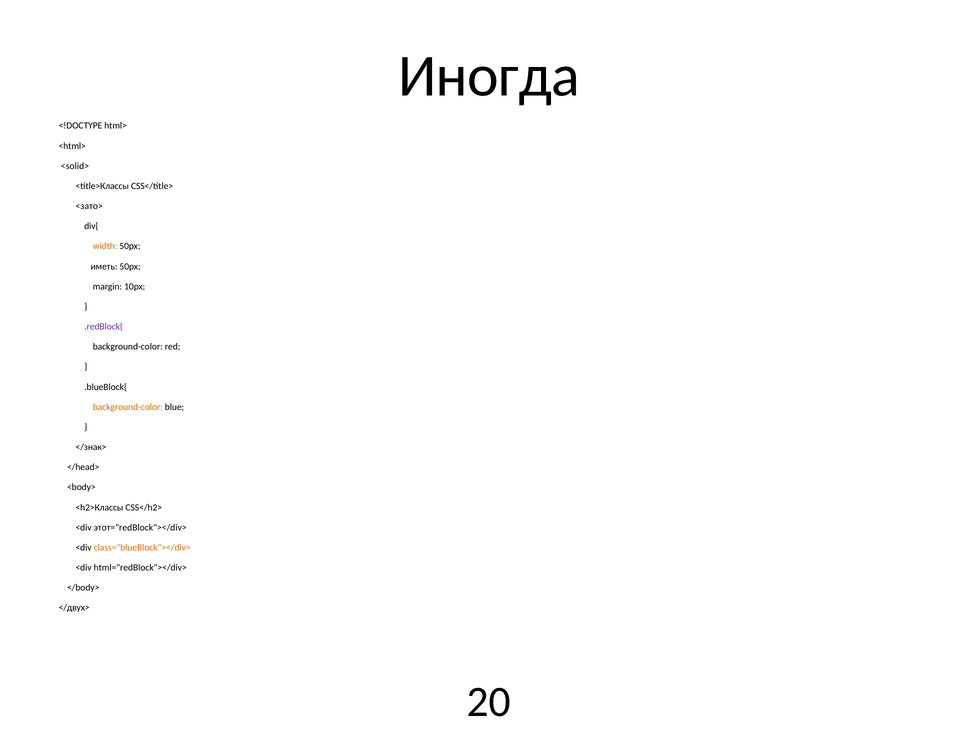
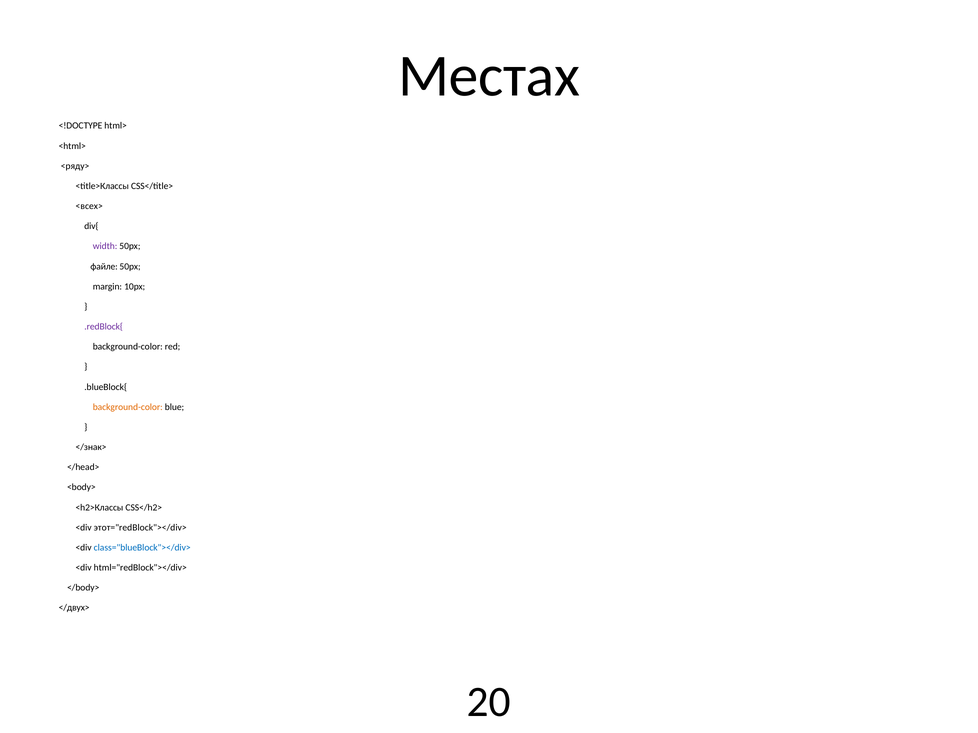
Иногда: Иногда -> Местах
<solid>: <solid> -> <ряду>
<зато>: <зато> -> <всех>
width colour: orange -> purple
иметь: иметь -> файле
class="blueBlock"></div> colour: orange -> blue
